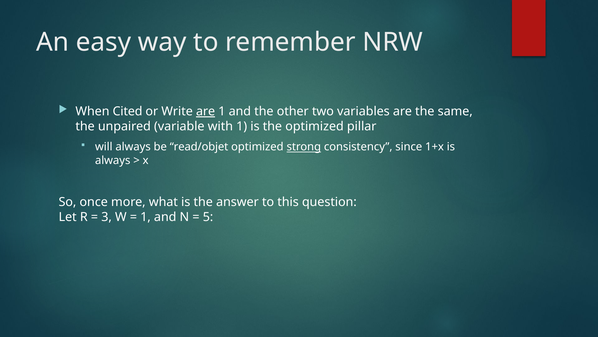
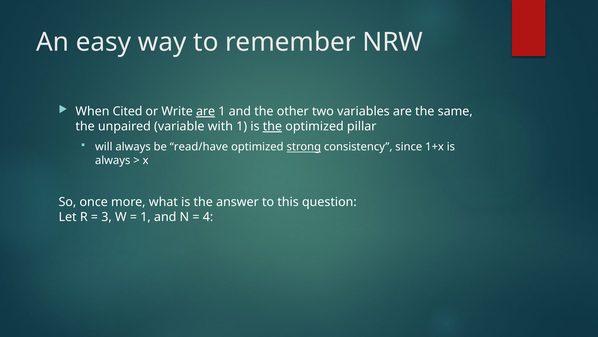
the at (272, 126) underline: none -> present
read/objet: read/objet -> read/have
5: 5 -> 4
